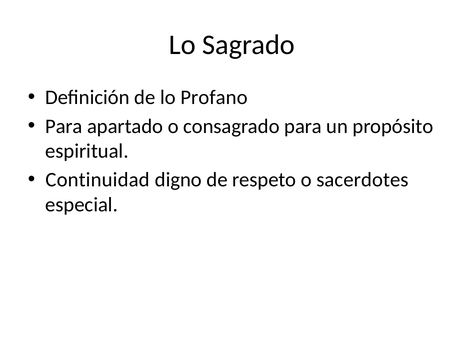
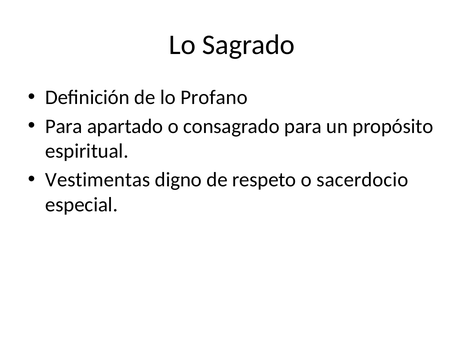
Continuidad: Continuidad -> Vestimentas
sacerdotes: sacerdotes -> sacerdocio
